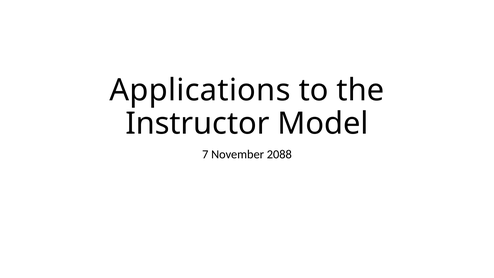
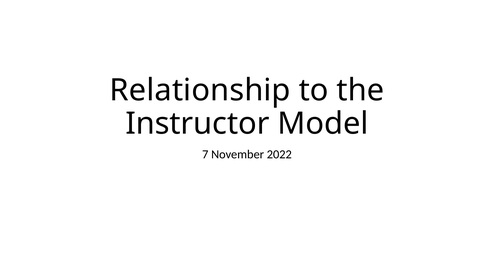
Applications: Applications -> Relationship
2088: 2088 -> 2022
